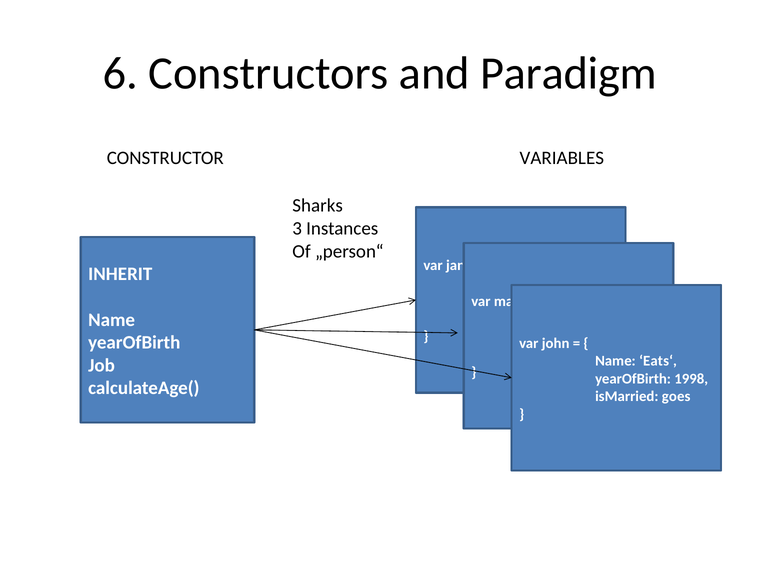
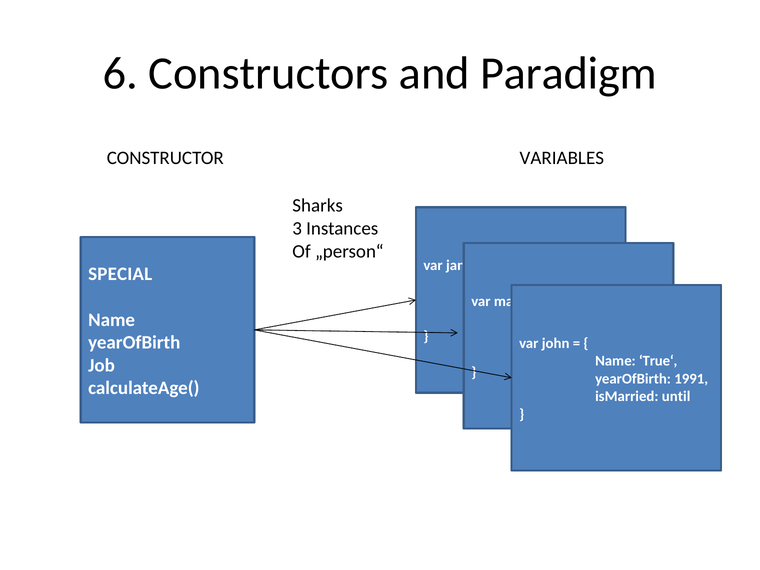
INHERIT: INHERIT -> SPECIAL
Eats‘: Eats‘ -> True‘
1998 at (691, 379): 1998 -> 1991
goes: goes -> until
